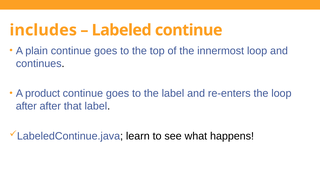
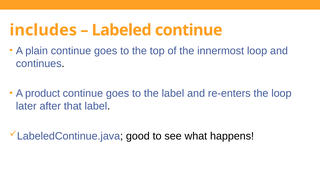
after at (26, 106): after -> later
learn: learn -> good
